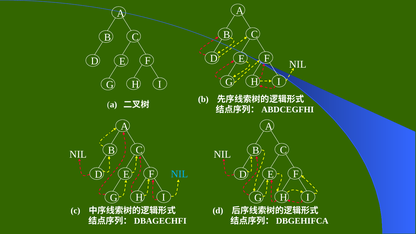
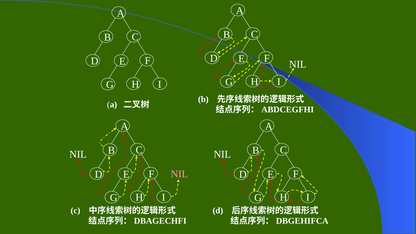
NIL at (179, 174) colour: light blue -> pink
